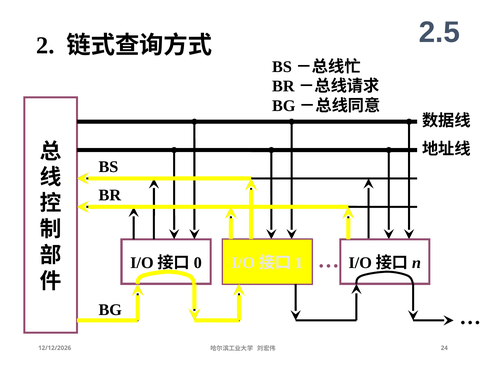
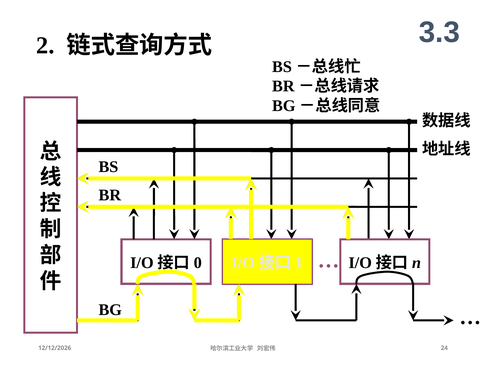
2.5: 2.5 -> 3.3
